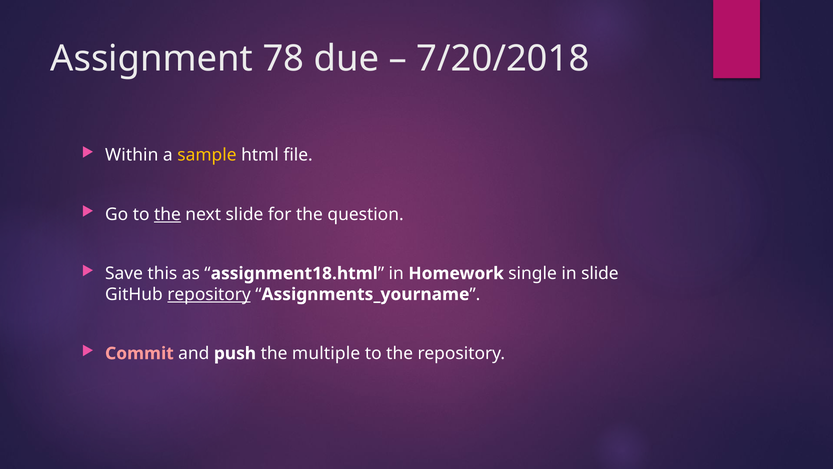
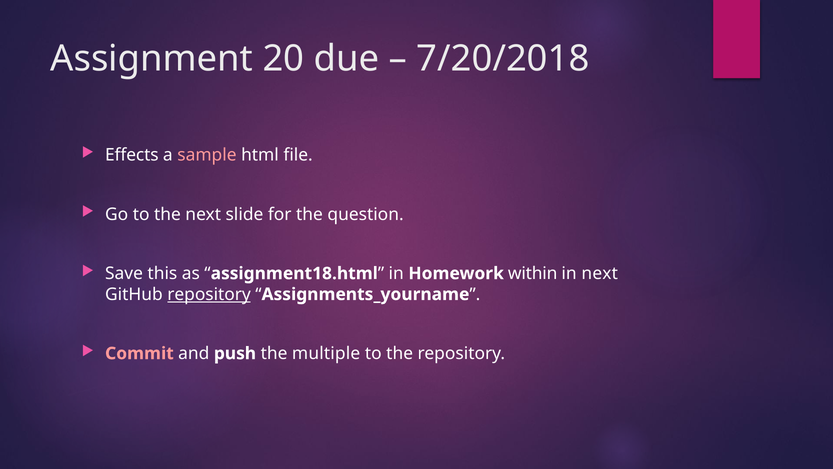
78: 78 -> 20
Within: Within -> Effects
sample colour: yellow -> pink
the at (167, 214) underline: present -> none
single: single -> within
in slide: slide -> next
